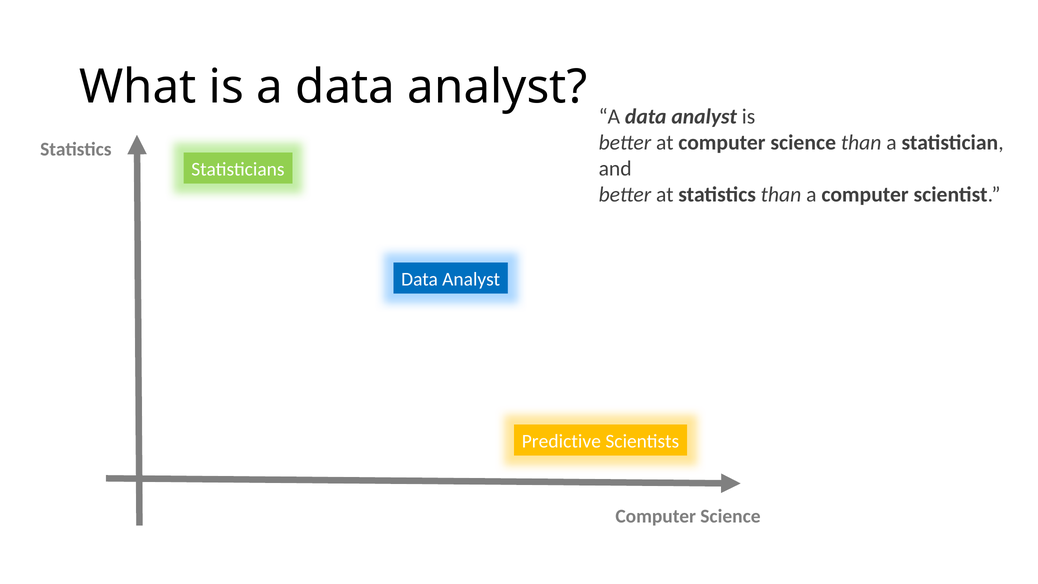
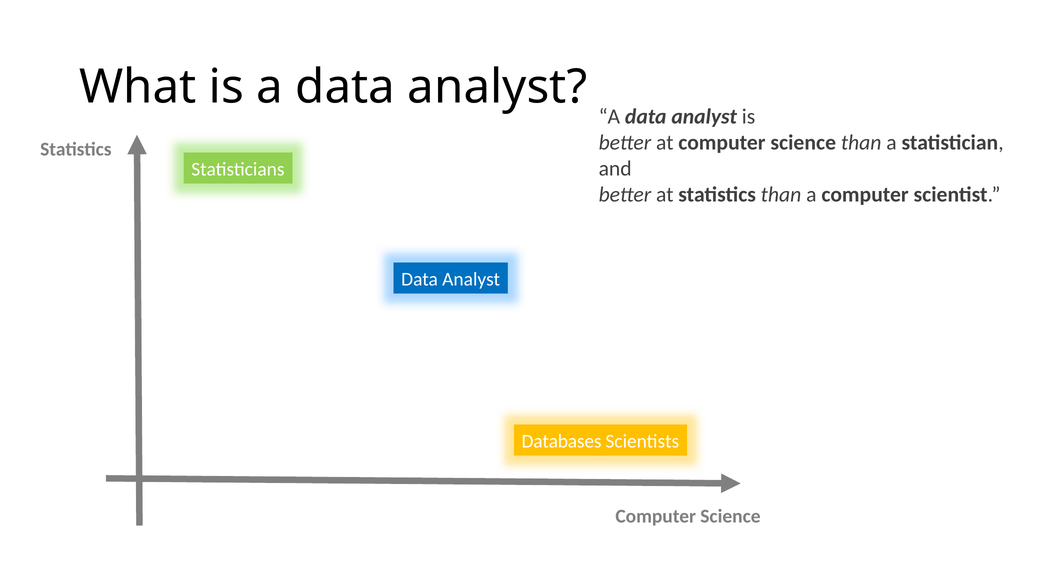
Predictive: Predictive -> Databases
